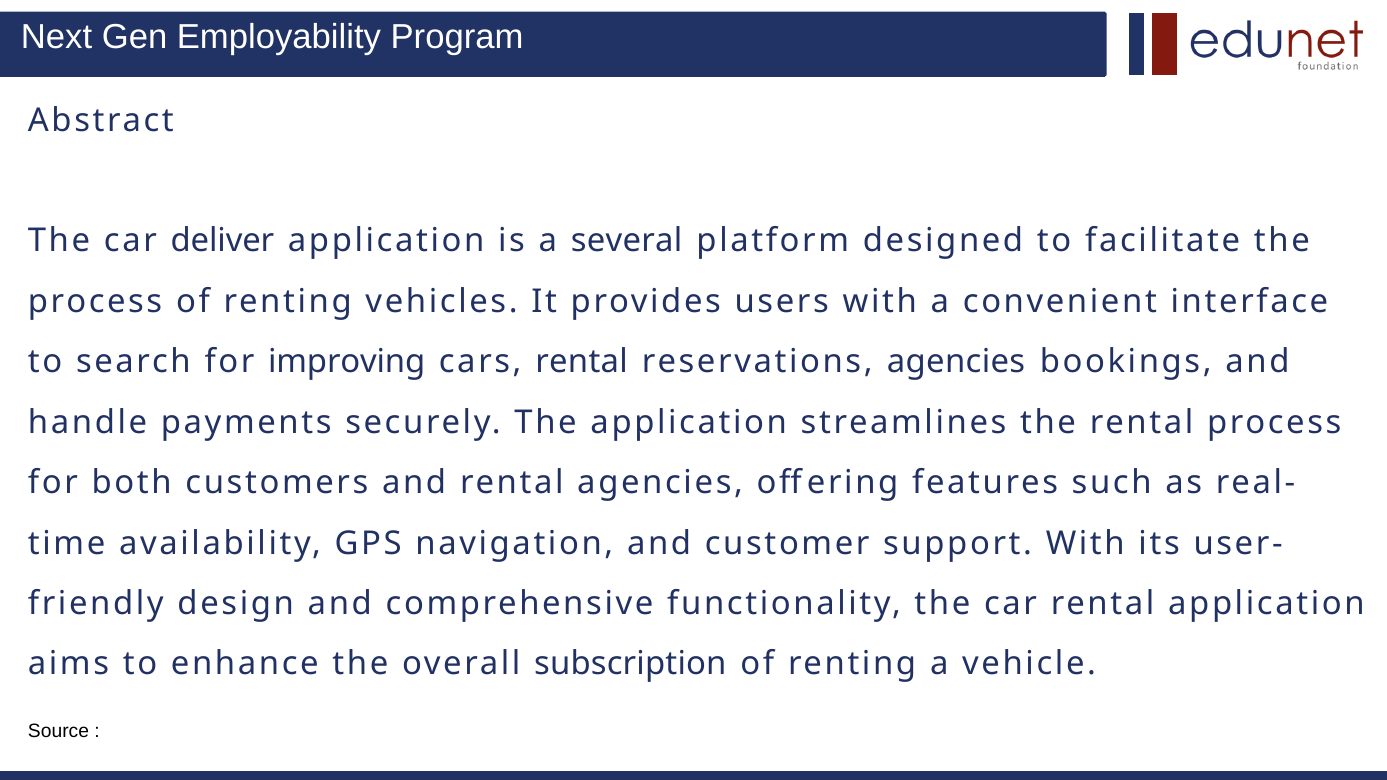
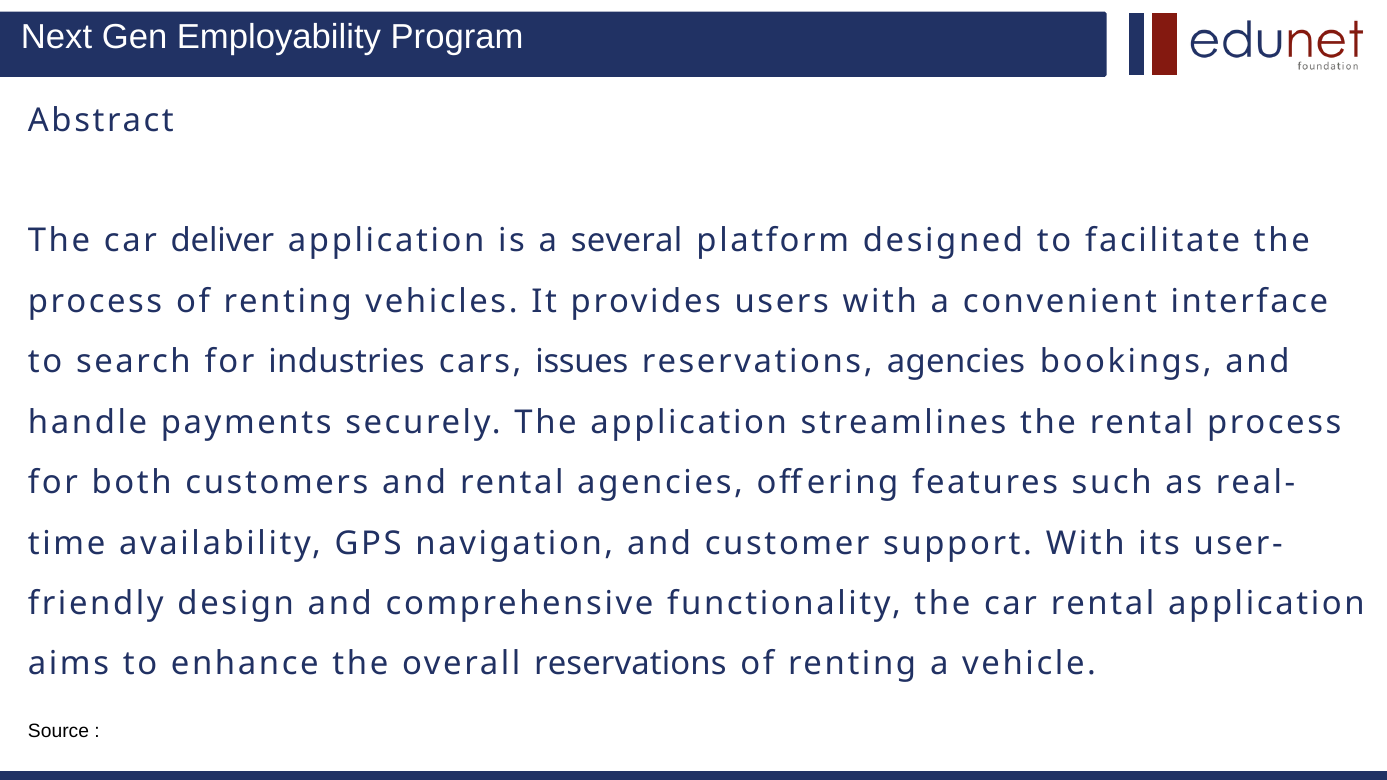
improving: improving -> industries
cars rental: rental -> issues
overall subscription: subscription -> reservations
